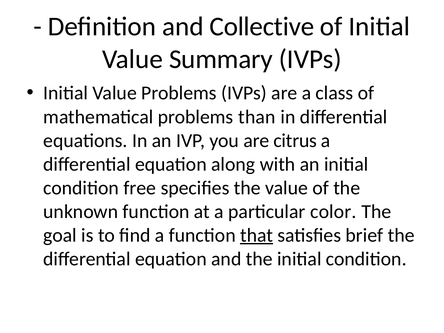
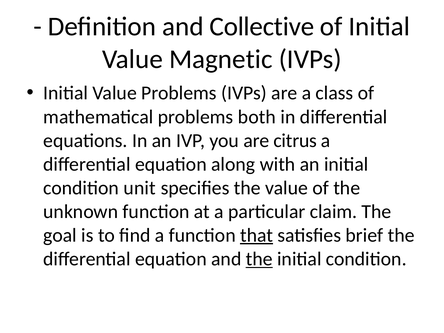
Summary: Summary -> Magnetic
than: than -> both
free: free -> unit
color: color -> claim
the at (259, 259) underline: none -> present
